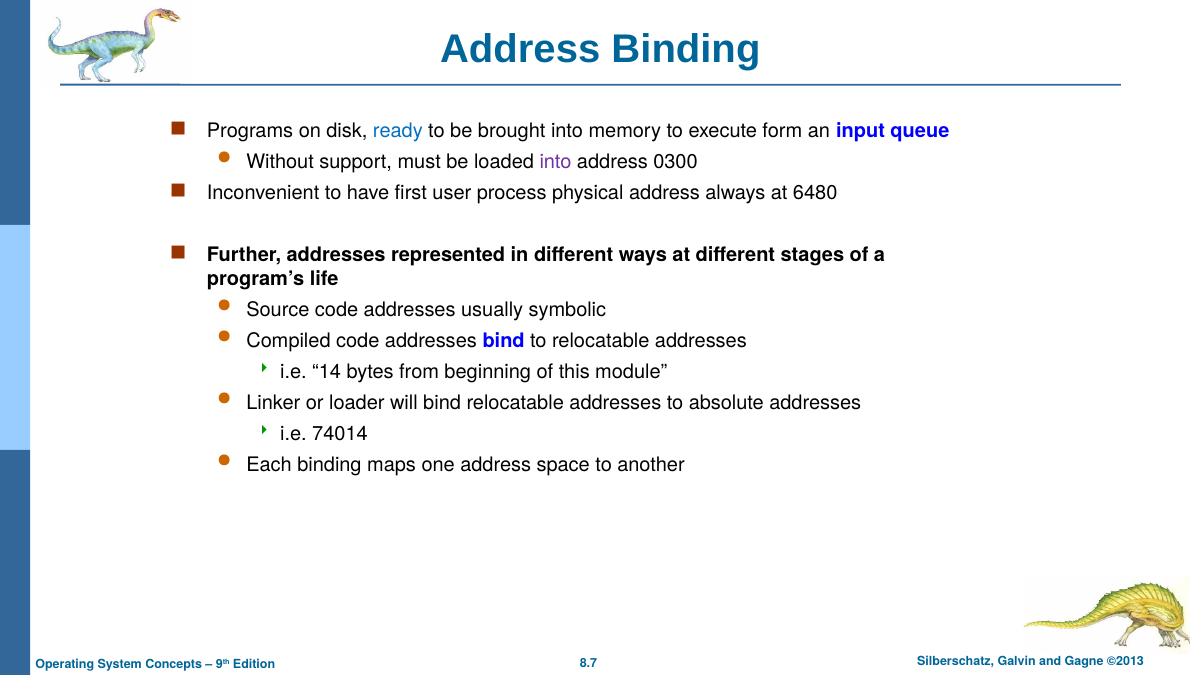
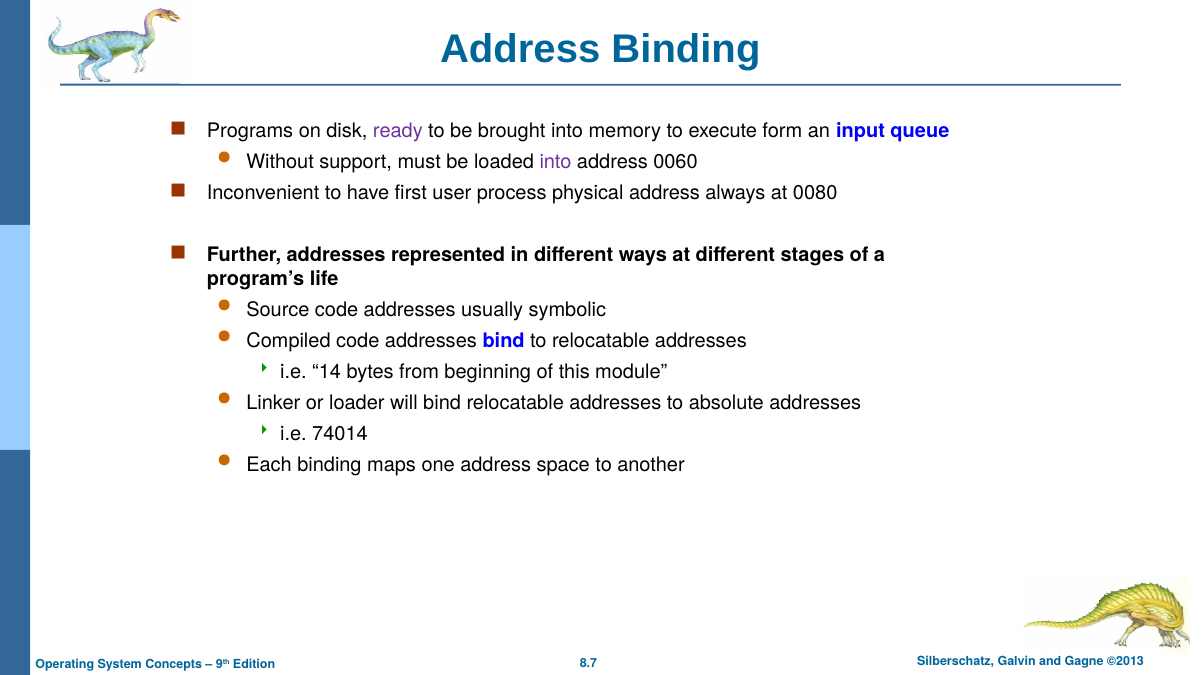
ready colour: blue -> purple
0300: 0300 -> 0060
6480: 6480 -> 0080
